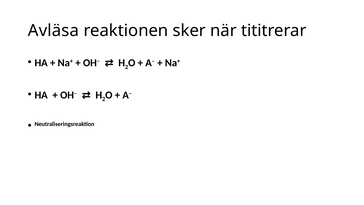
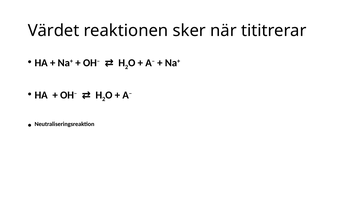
Avläsa: Avläsa -> Värdet
